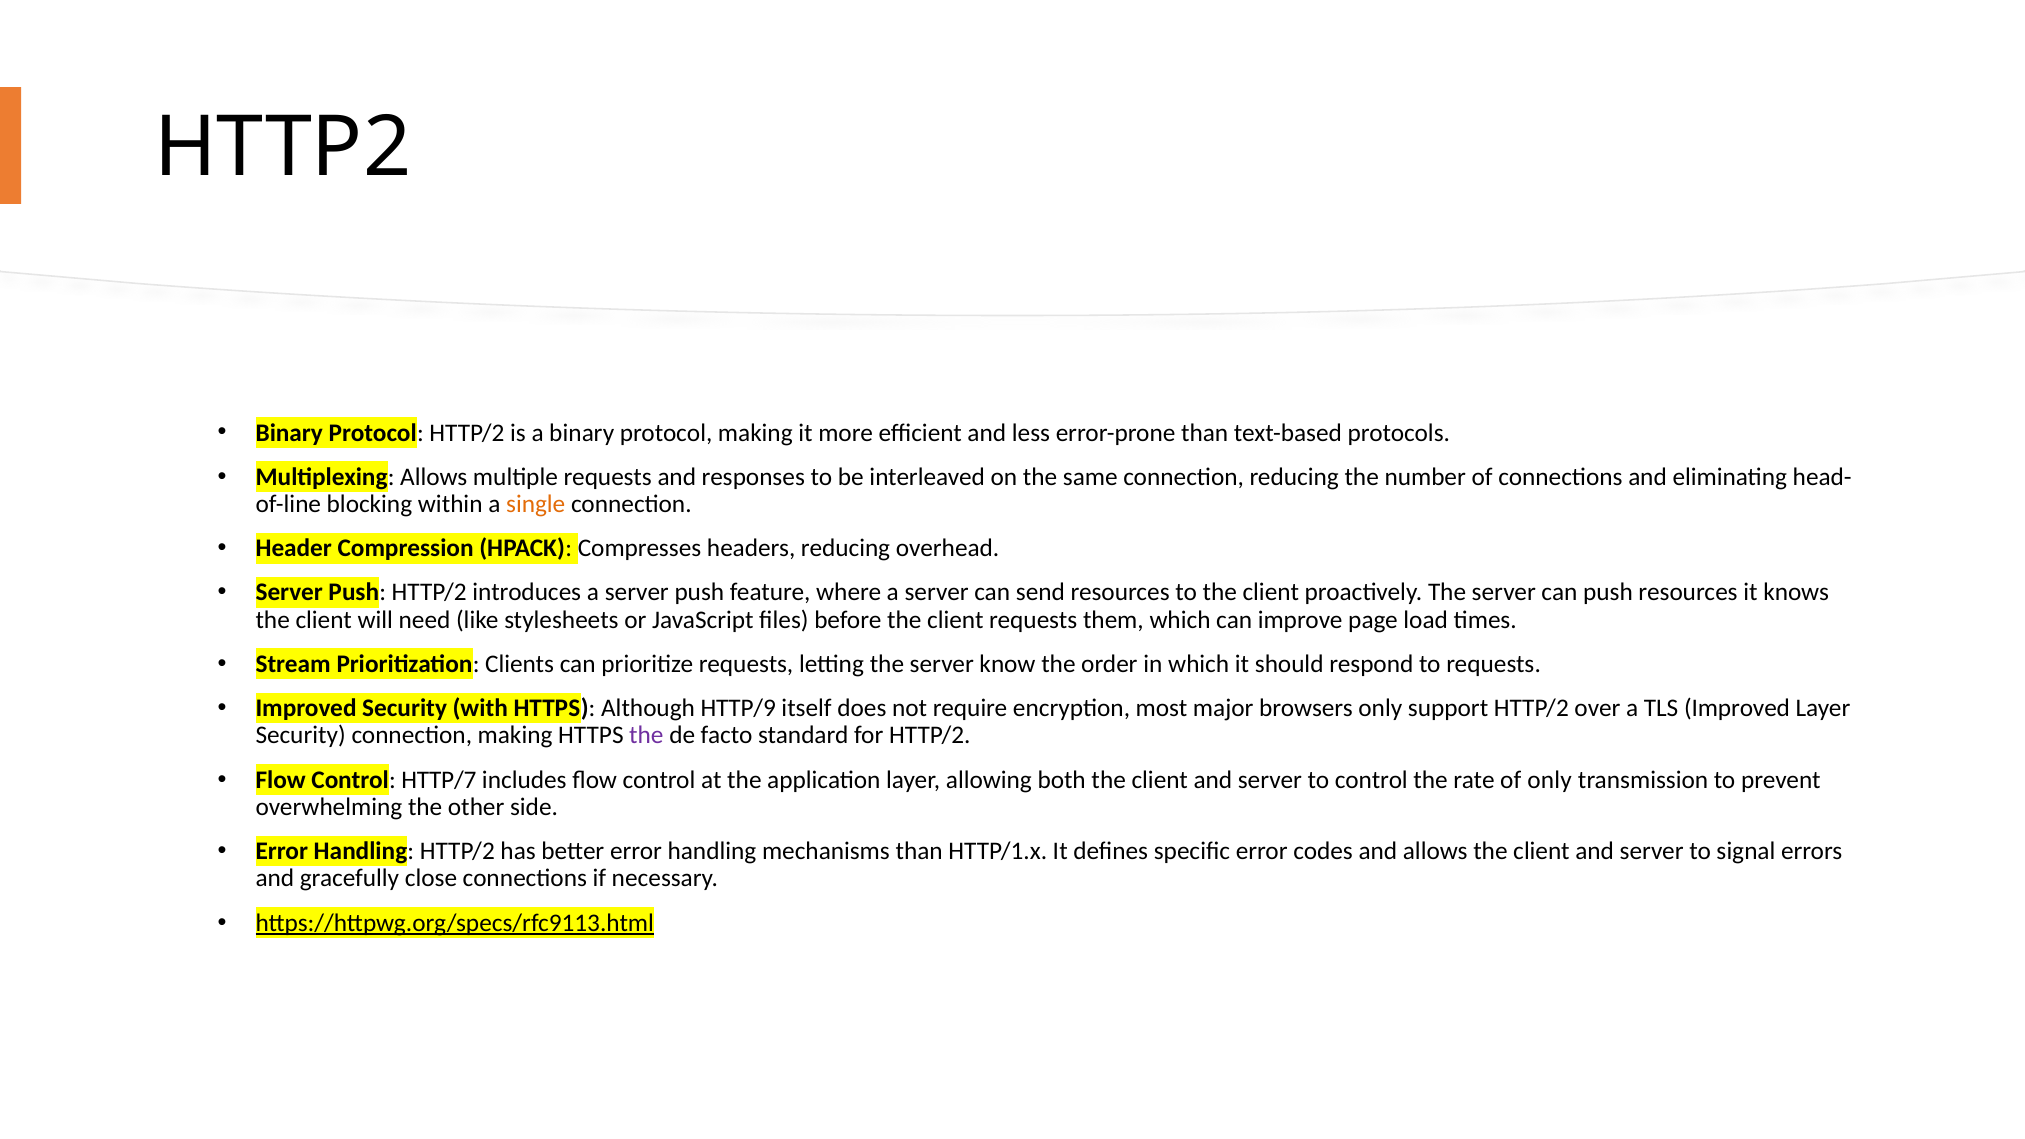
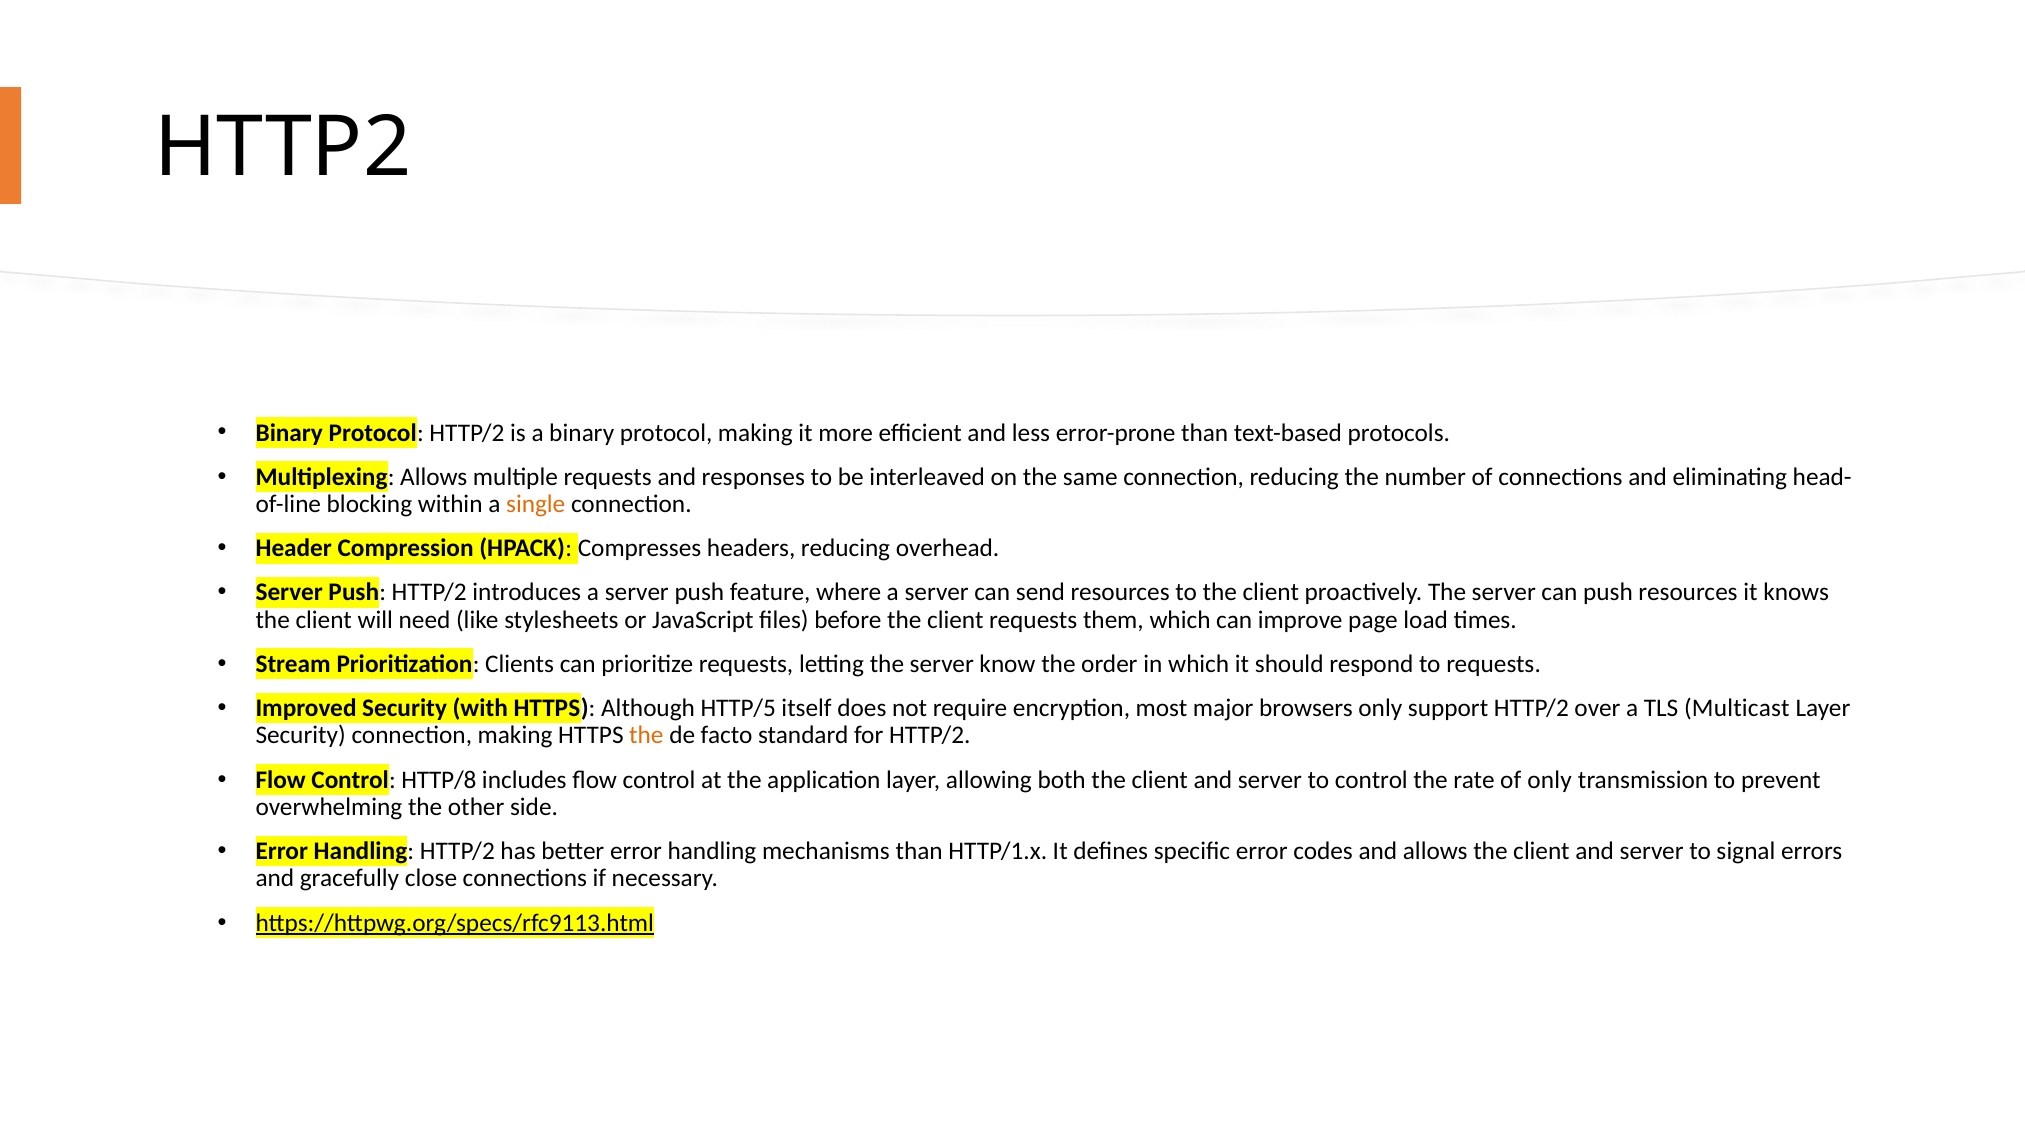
HTTP/9: HTTP/9 -> HTTP/5
TLS Improved: Improved -> Multicast
the at (646, 736) colour: purple -> orange
HTTP/7: HTTP/7 -> HTTP/8
